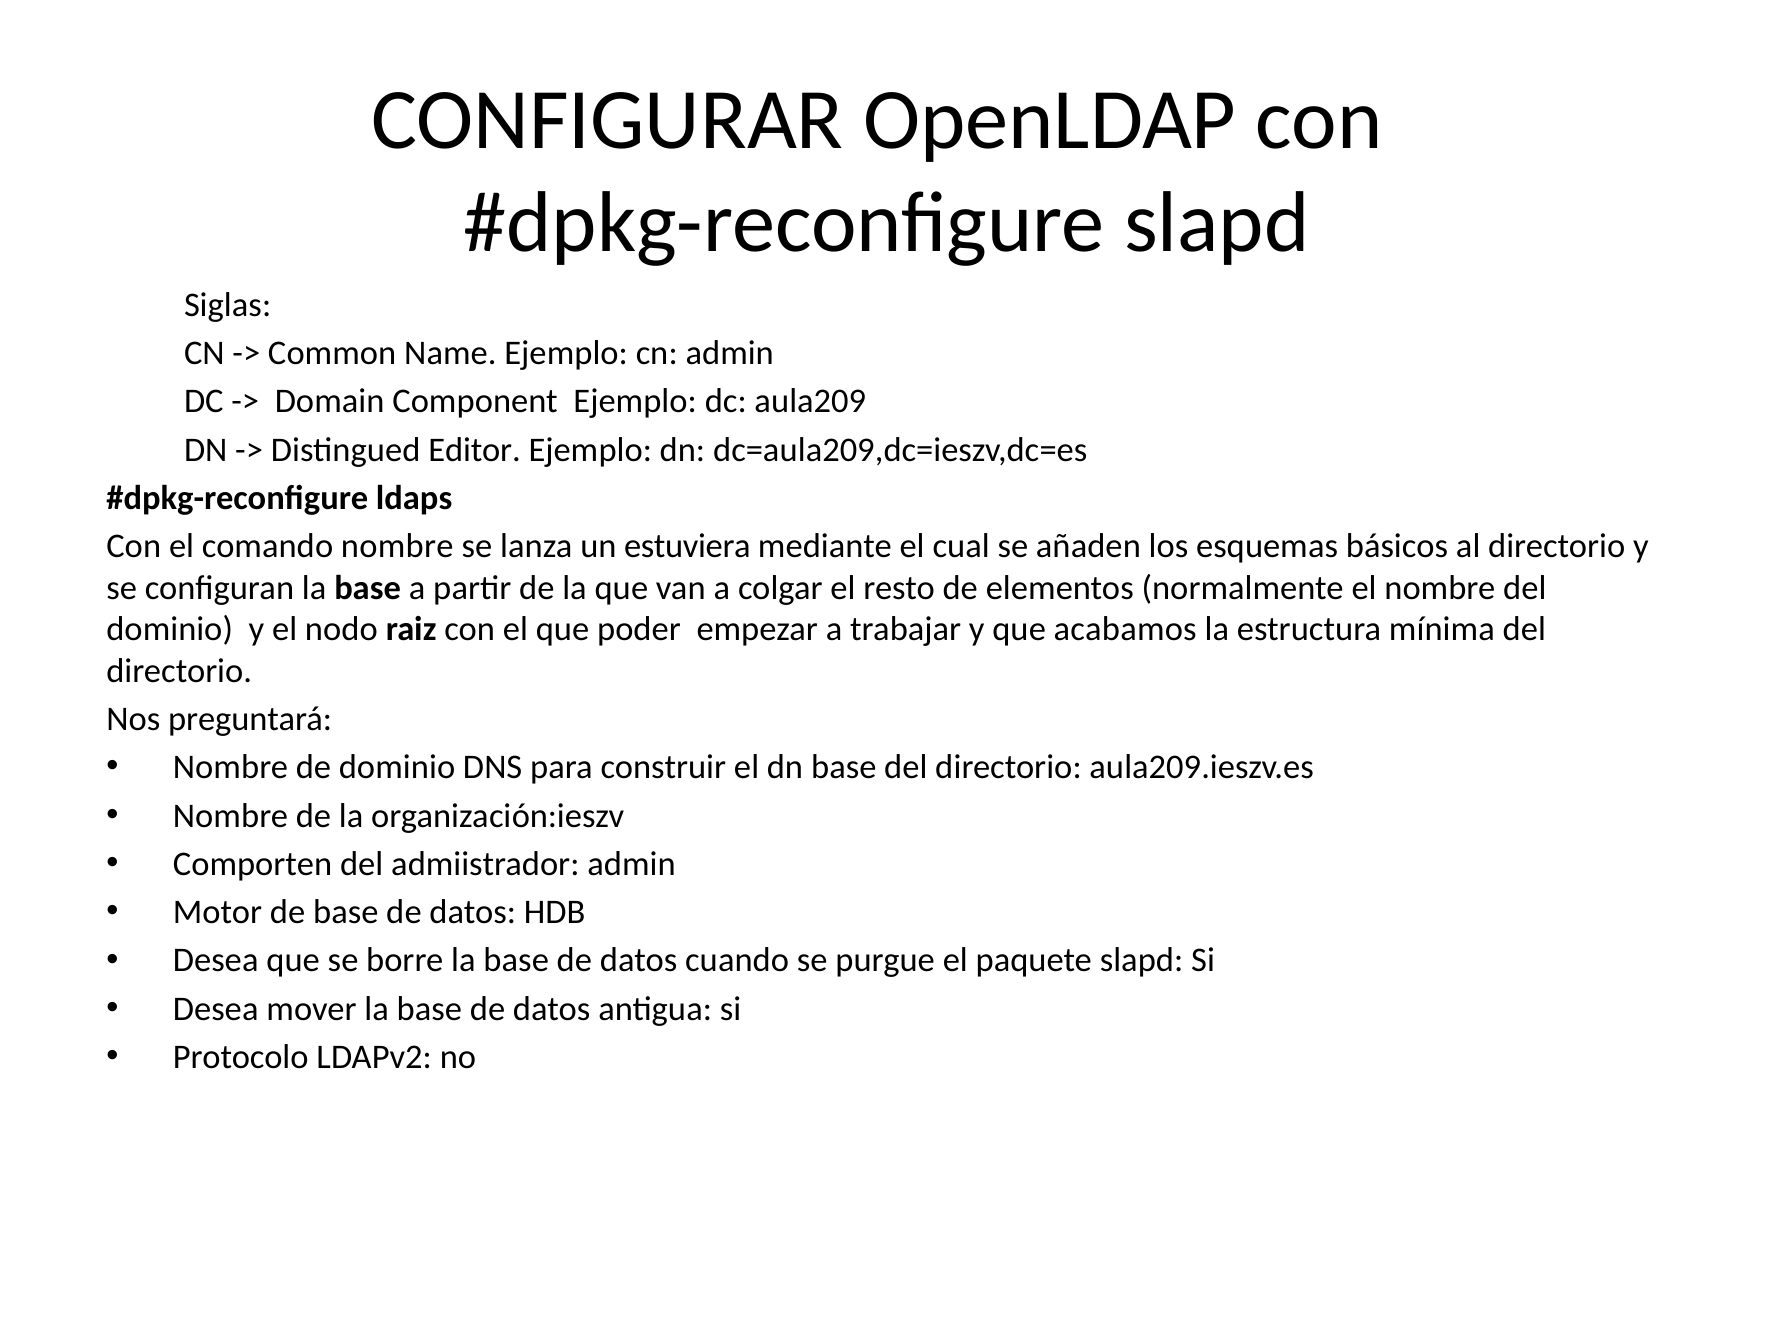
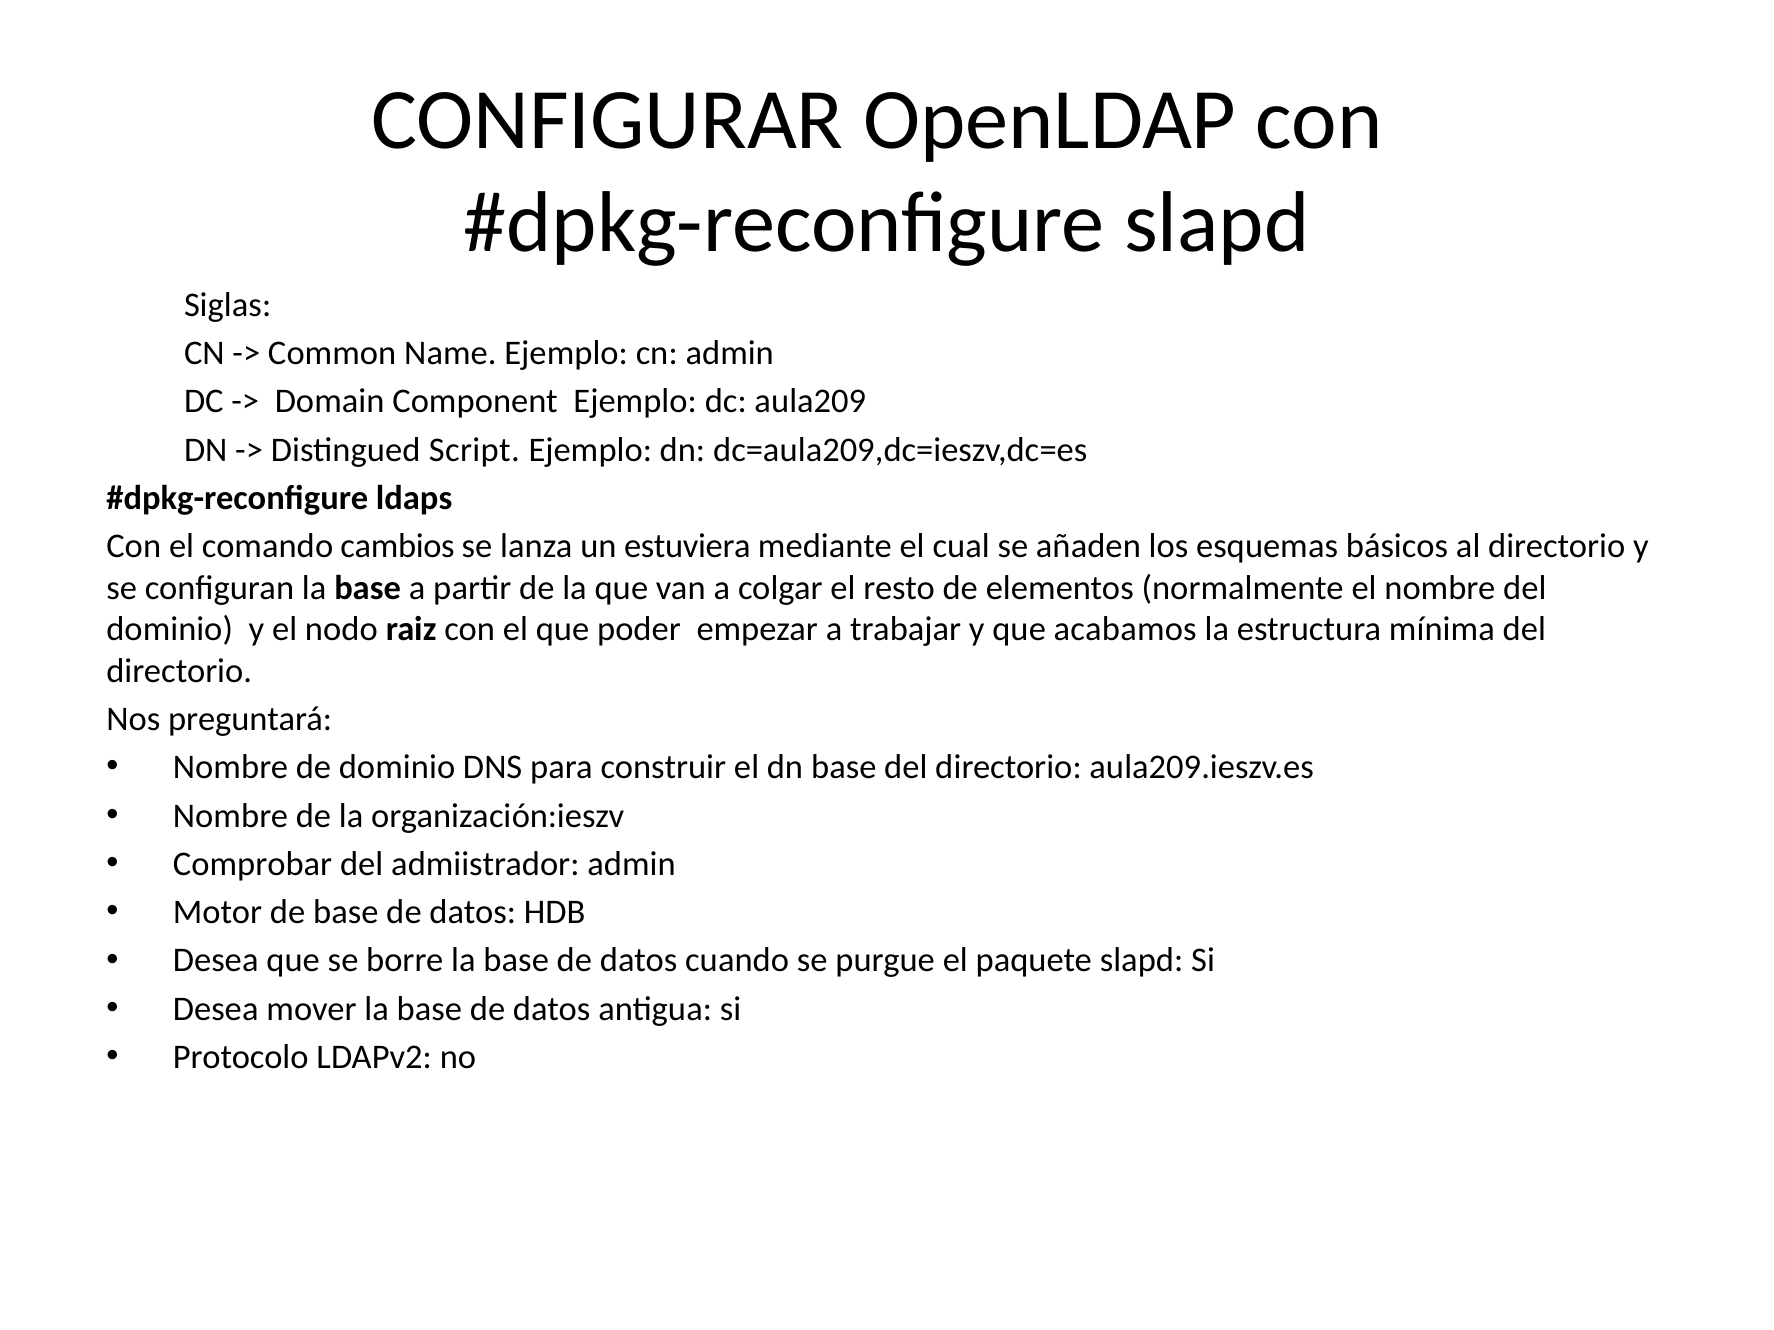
Editor: Editor -> Script
comando nombre: nombre -> cambios
Comporten: Comporten -> Comprobar
